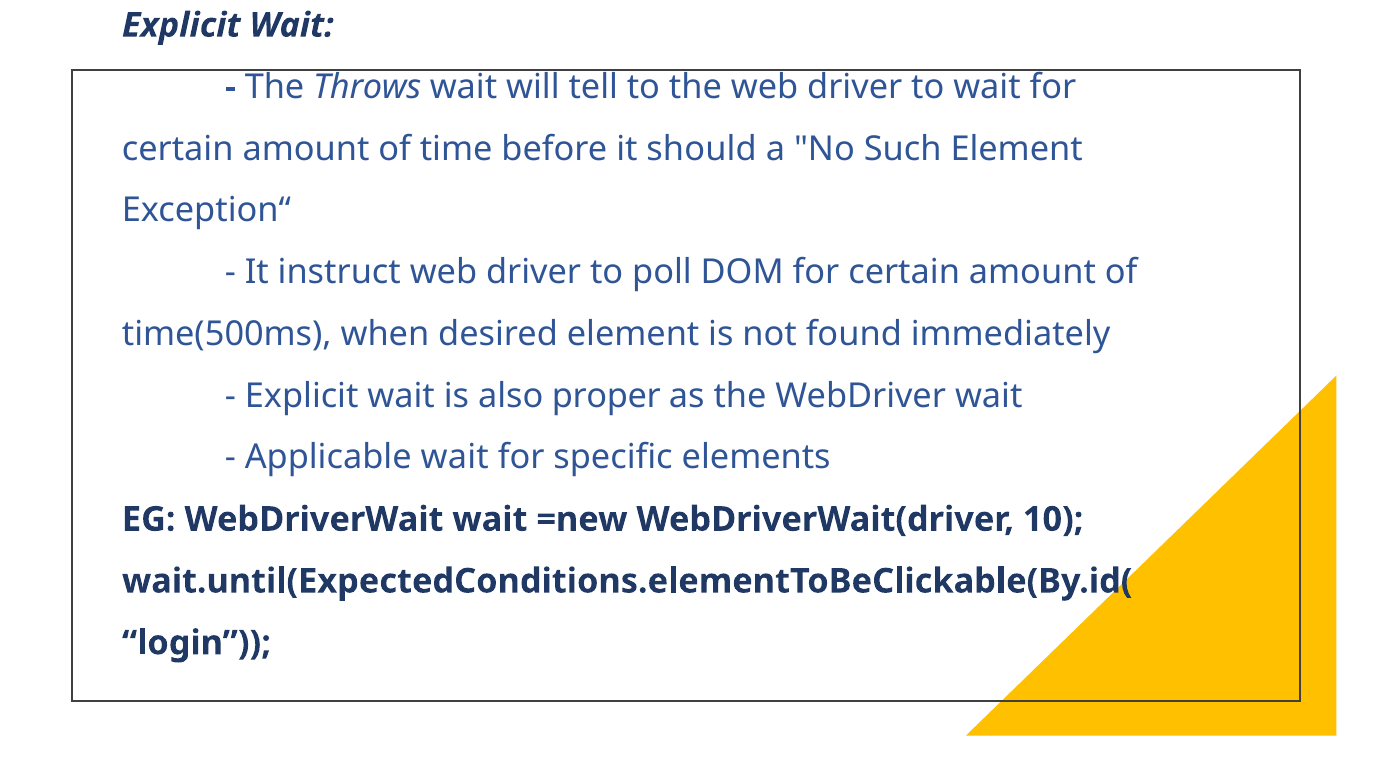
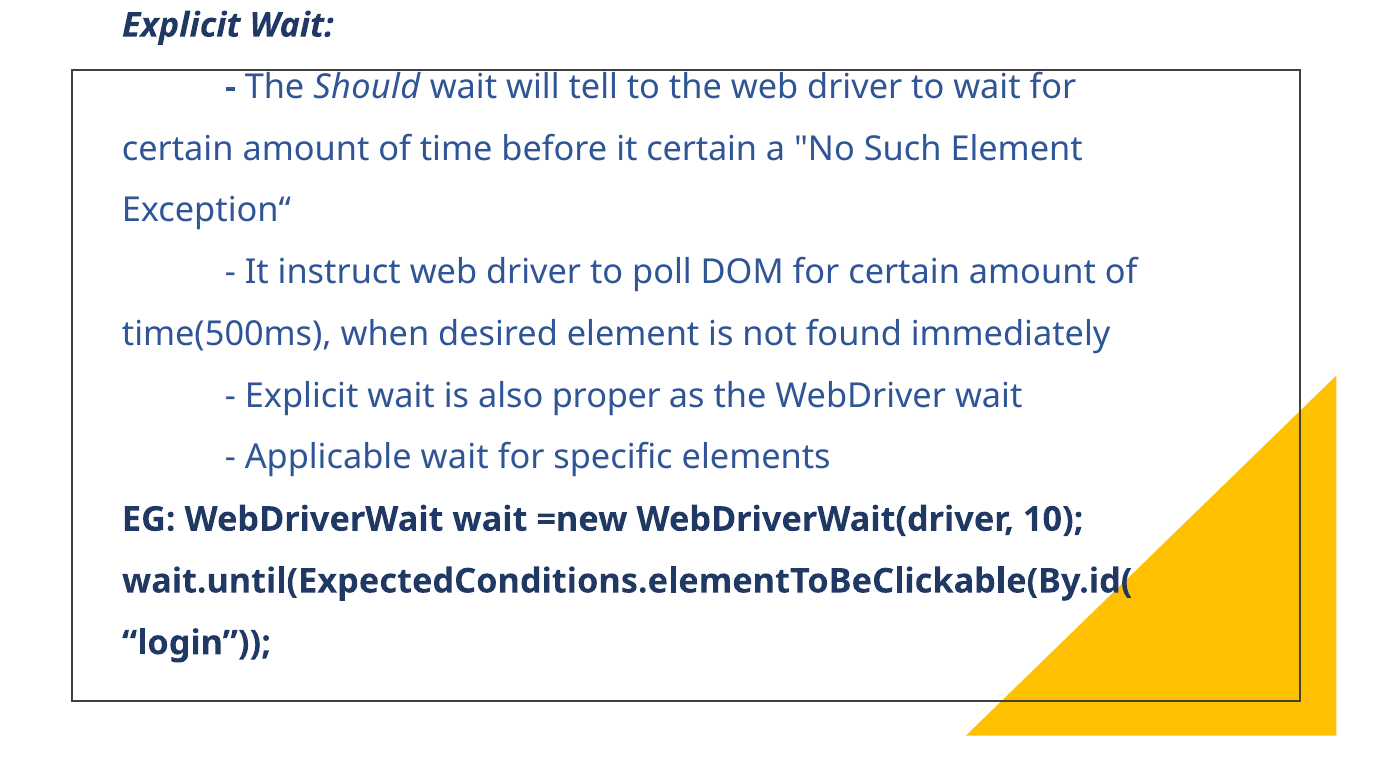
Throws: Throws -> Should
it should: should -> certain
